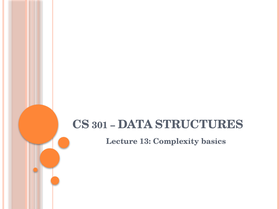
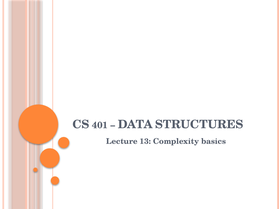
301: 301 -> 401
